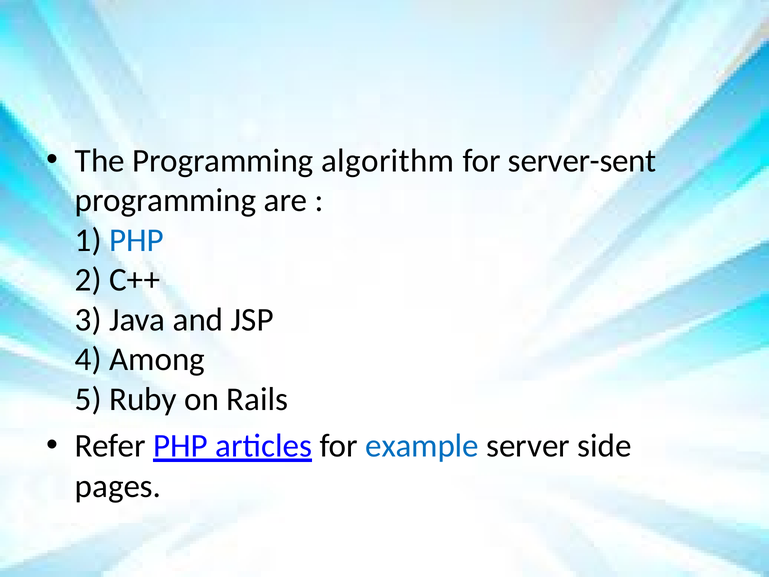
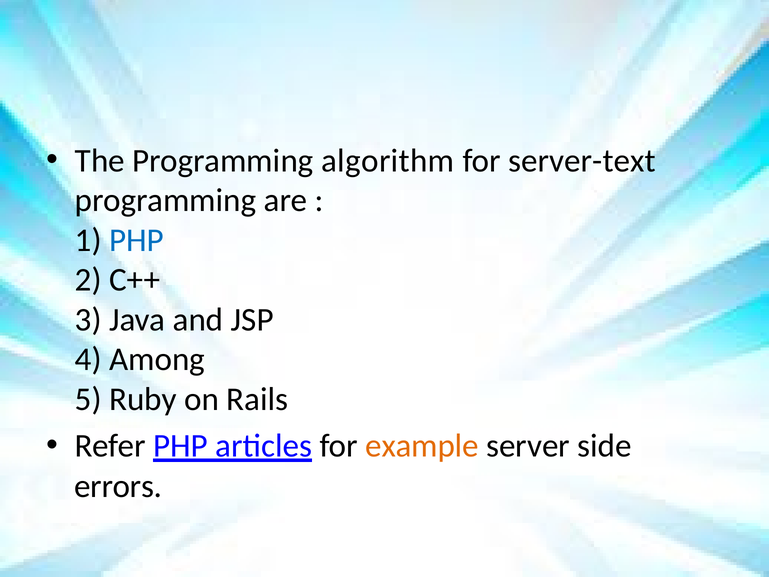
server-sent: server-sent -> server-text
example colour: blue -> orange
pages: pages -> errors
